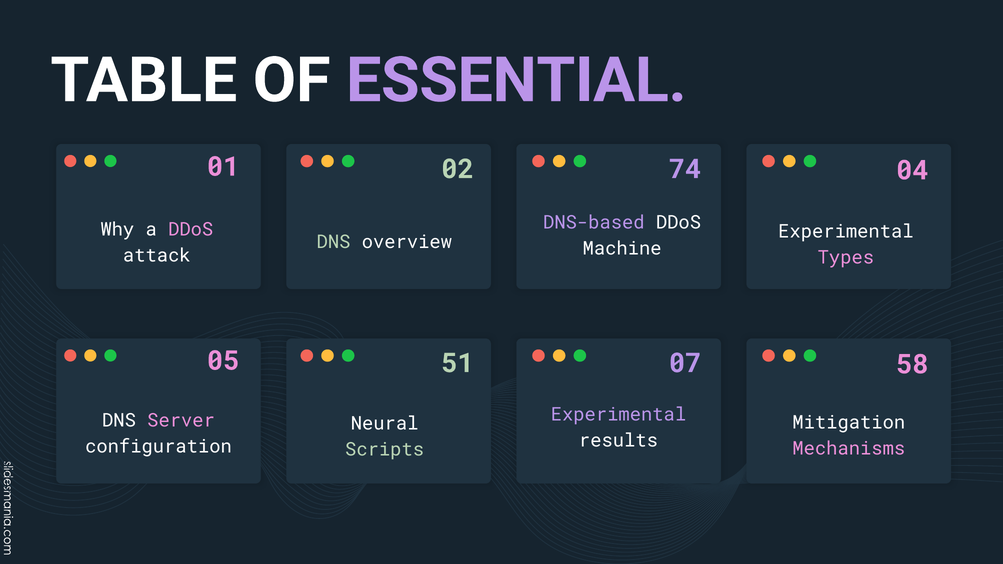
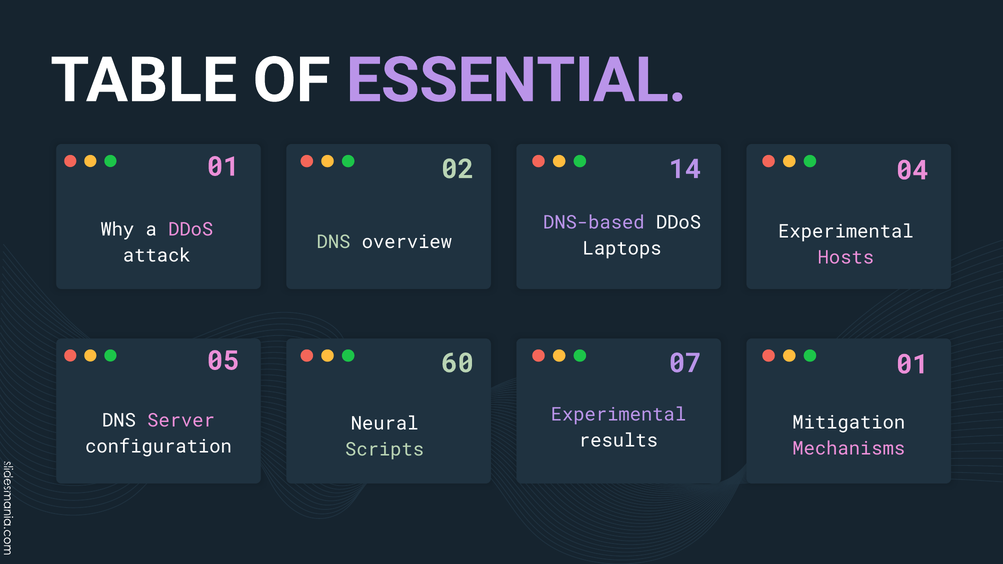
74: 74 -> 14
Machine: Machine -> Laptops
Types: Types -> Hosts
51: 51 -> 60
07 58: 58 -> 01
